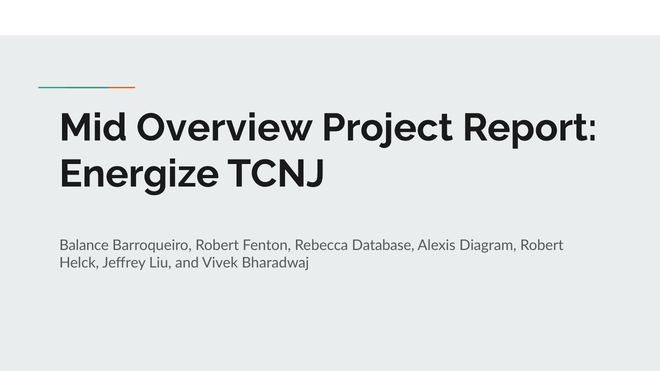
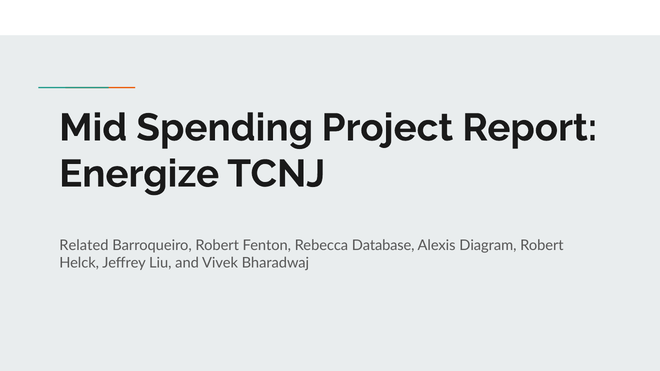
Overview: Overview -> Spending
Balance: Balance -> Related
